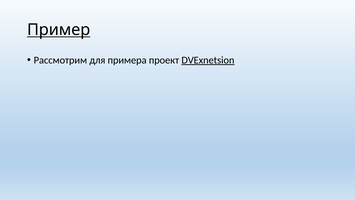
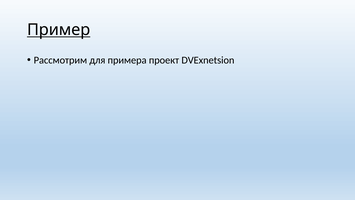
DVExnetsion underline: present -> none
